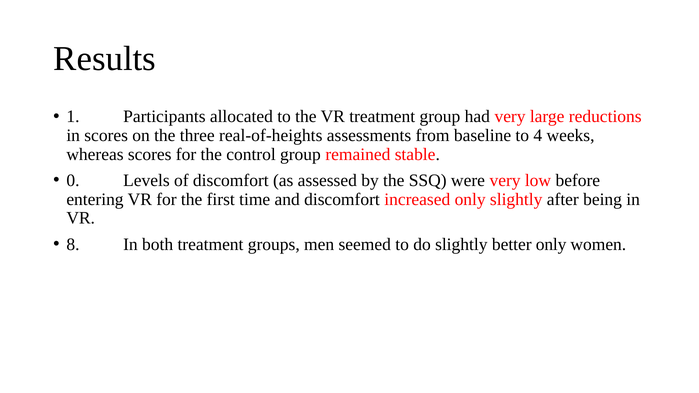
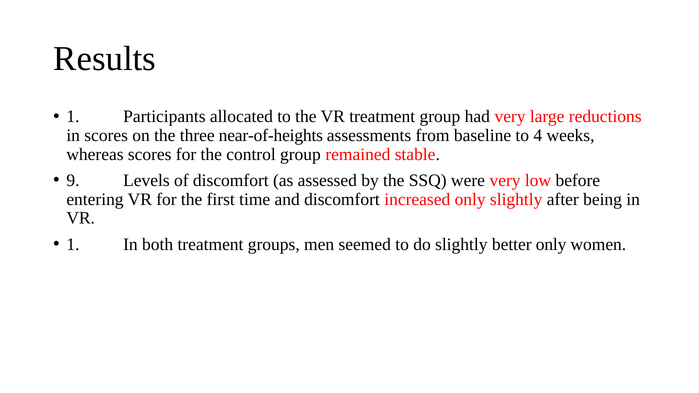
real-of-heights: real-of-heights -> near-of-heights
0: 0 -> 9
8 at (73, 244): 8 -> 1
